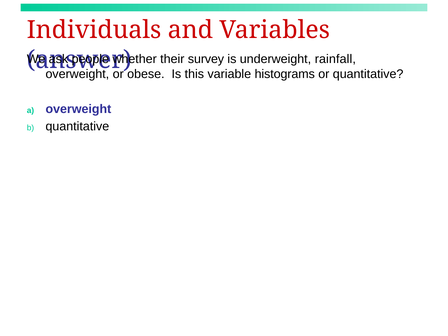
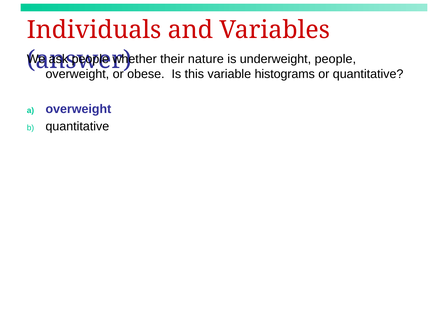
survey: survey -> nature
underweight rainfall: rainfall -> people
